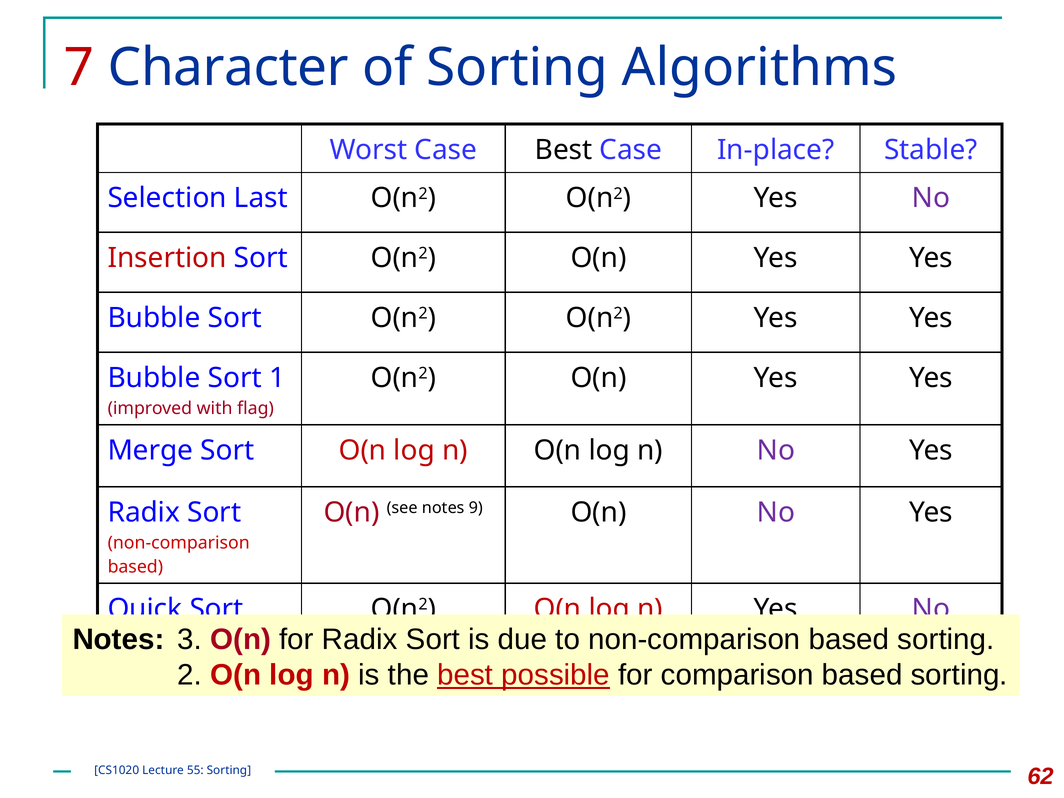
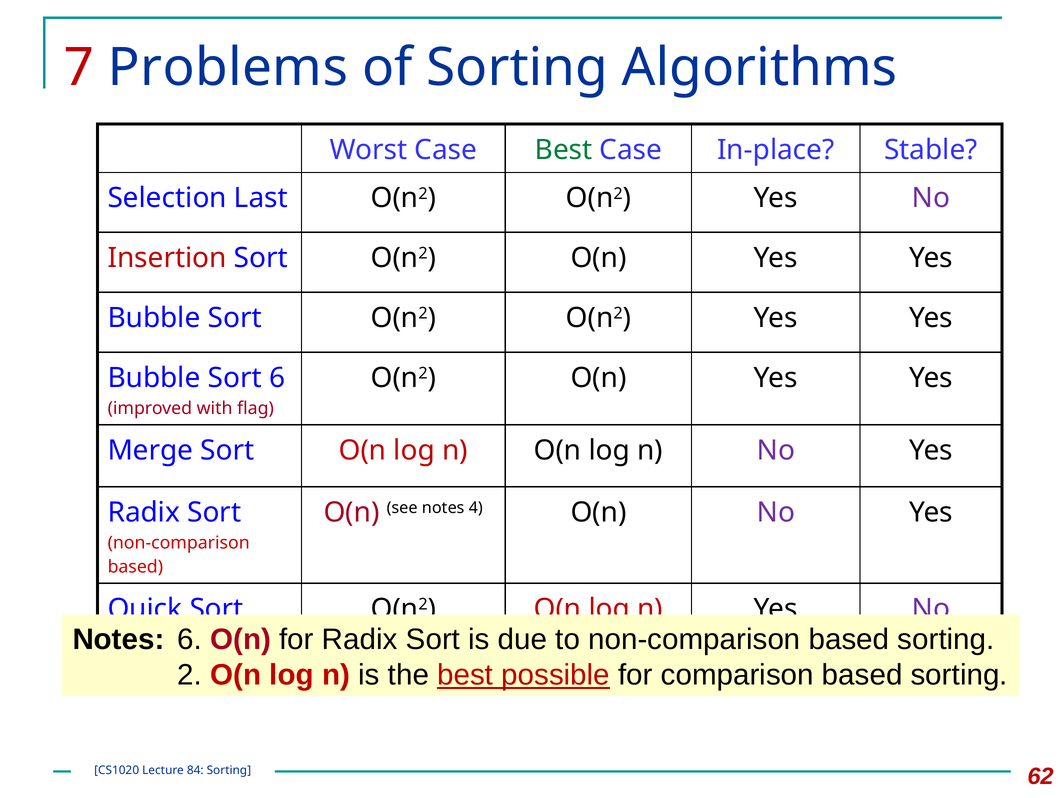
Character: Character -> Problems
Best at (564, 150) colour: black -> green
Sort 1: 1 -> 6
9: 9 -> 4
Notes 3: 3 -> 6
55: 55 -> 84
